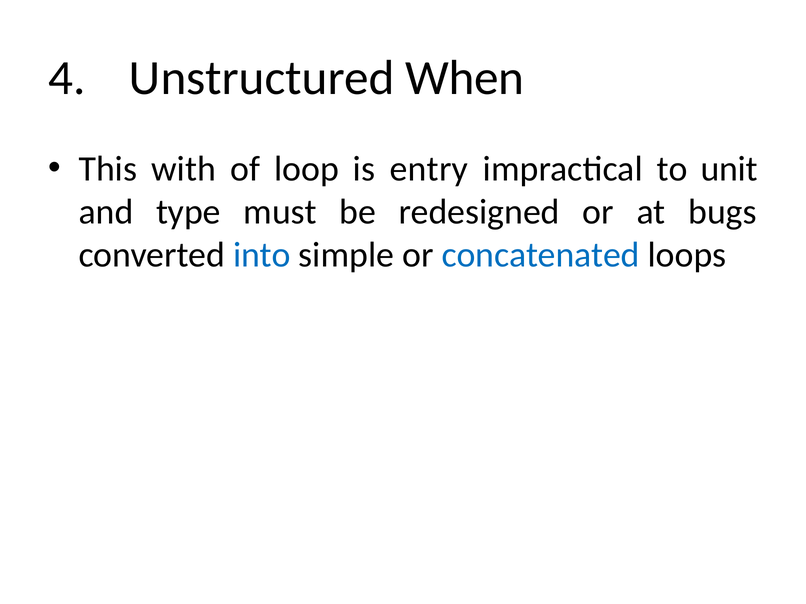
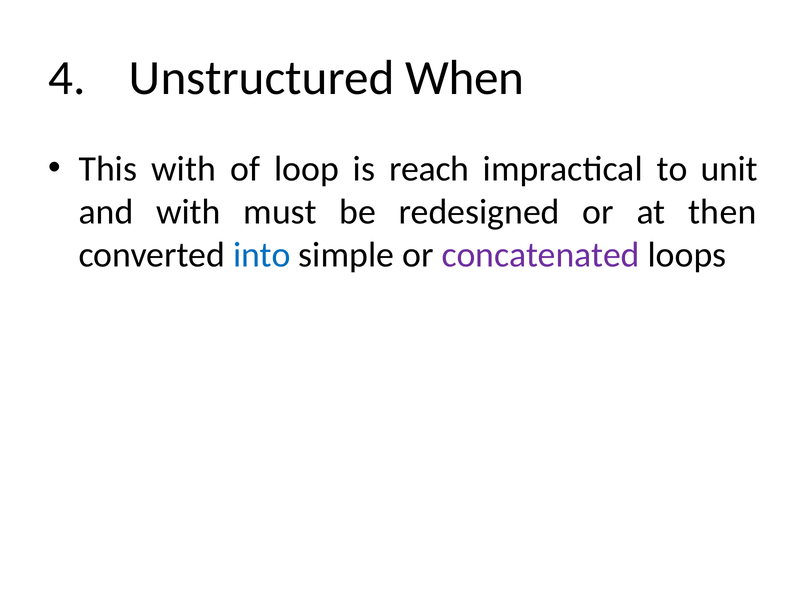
entry: entry -> reach
and type: type -> with
bugs: bugs -> then
concatenated colour: blue -> purple
